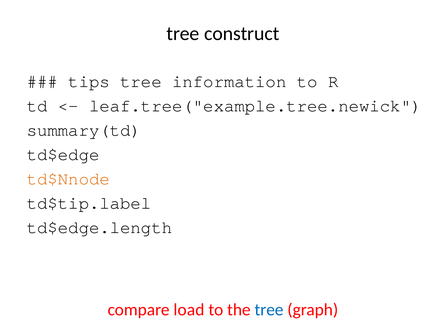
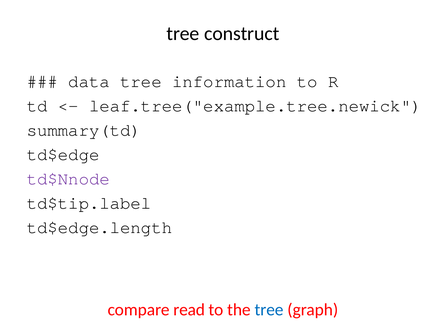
tips: tips -> data
td$Nnode colour: orange -> purple
load: load -> read
